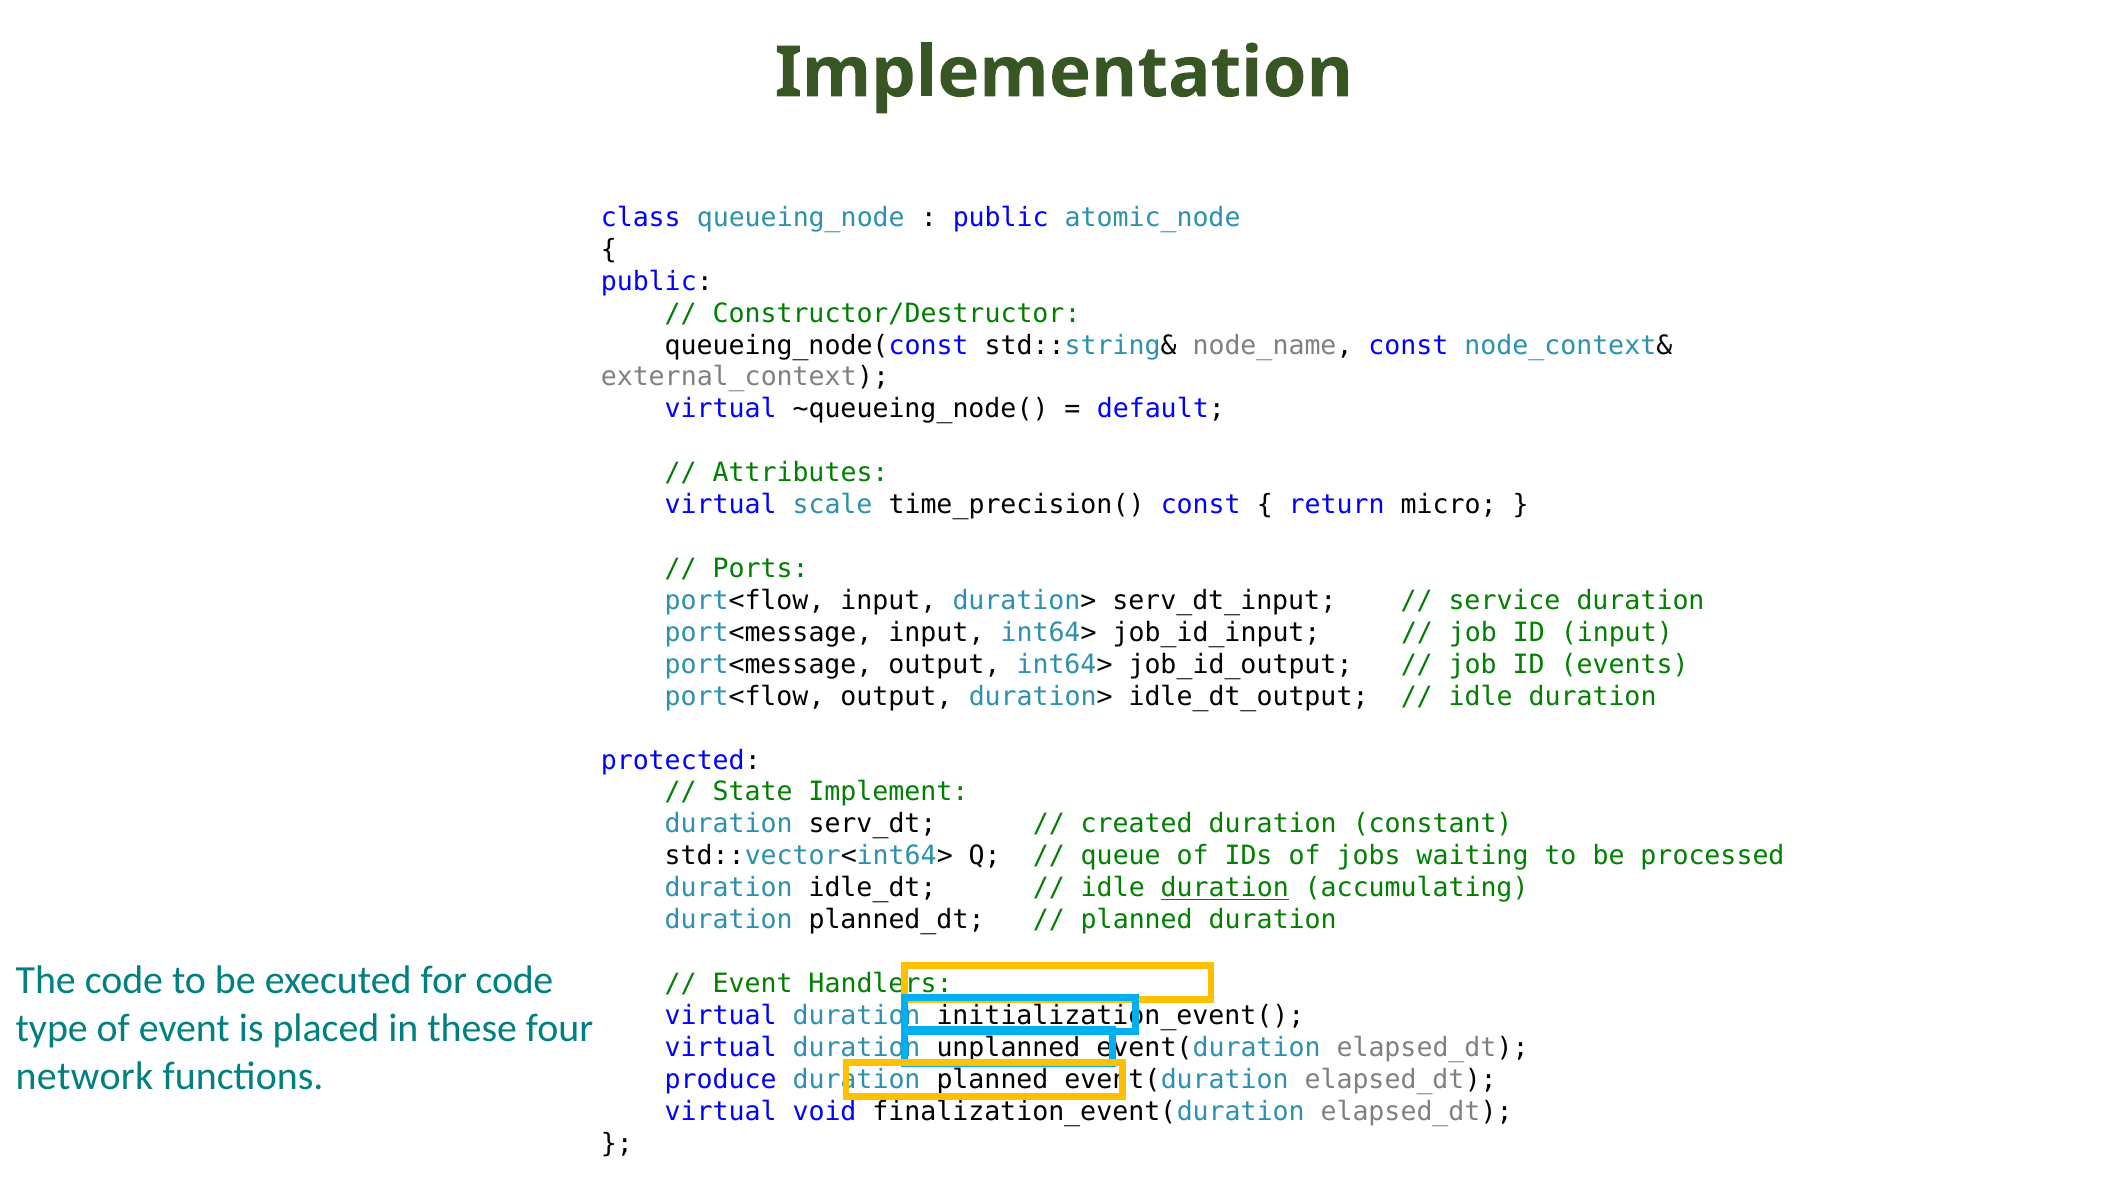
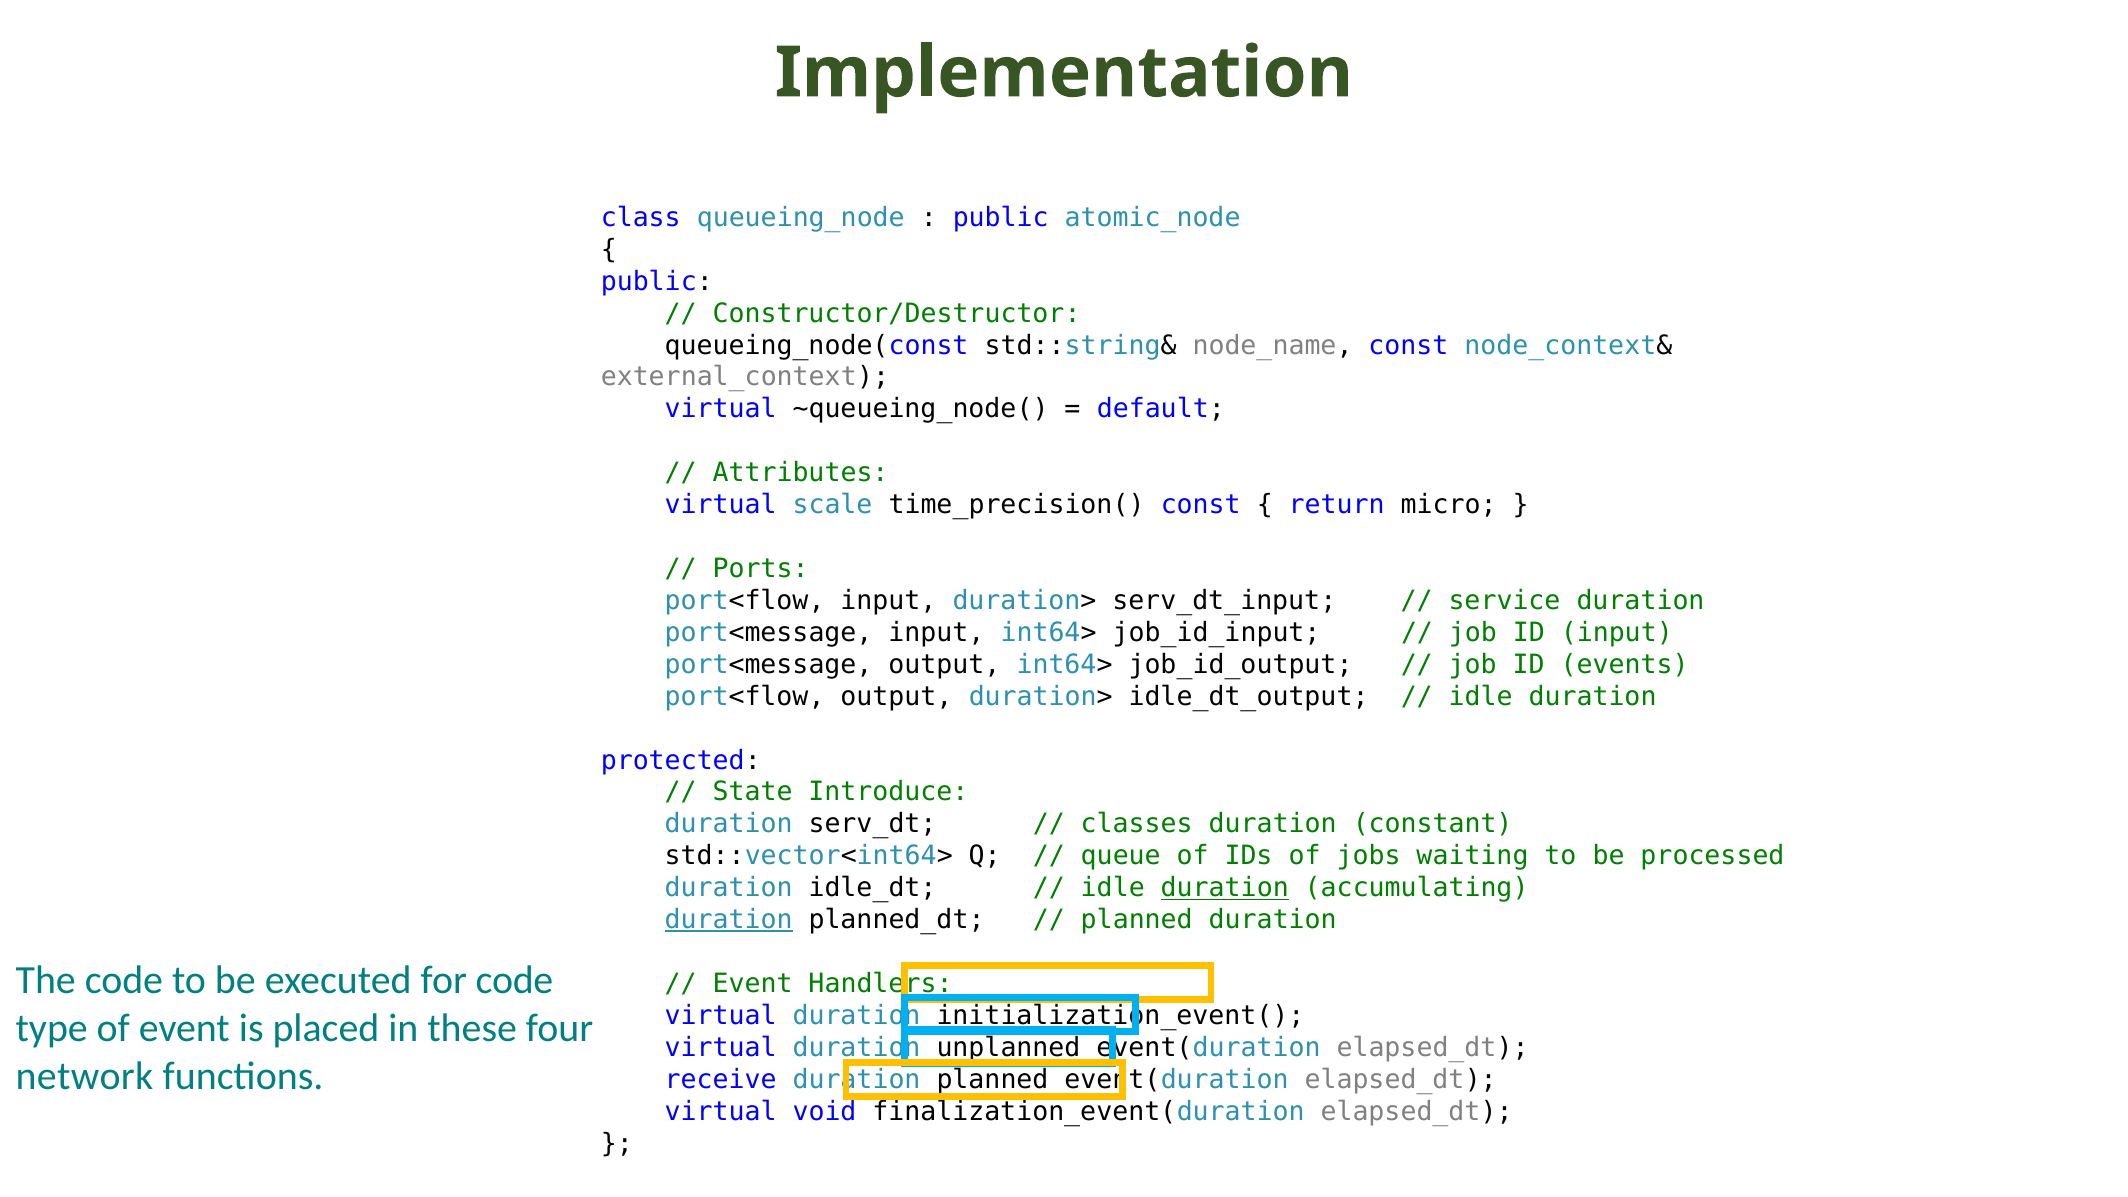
Implement: Implement -> Introduce
created: created -> classes
duration at (729, 920) underline: none -> present
produce: produce -> receive
